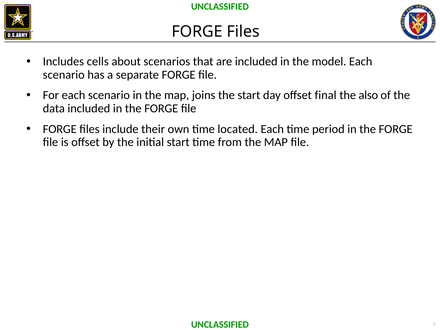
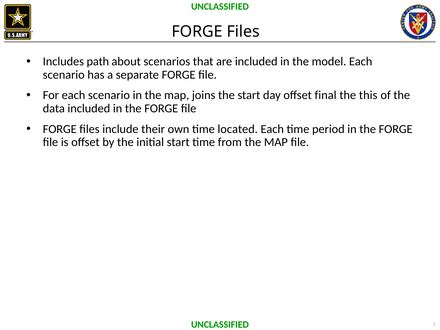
cells: cells -> path
also: also -> this
